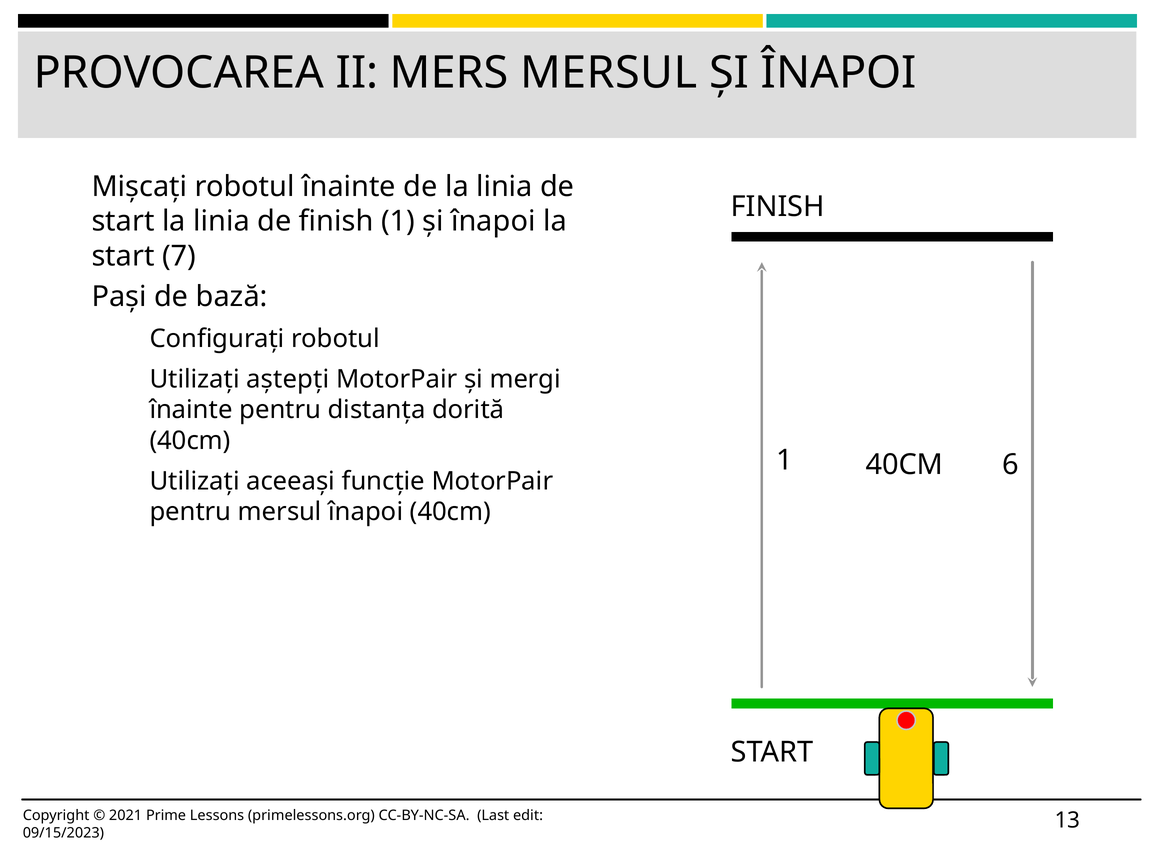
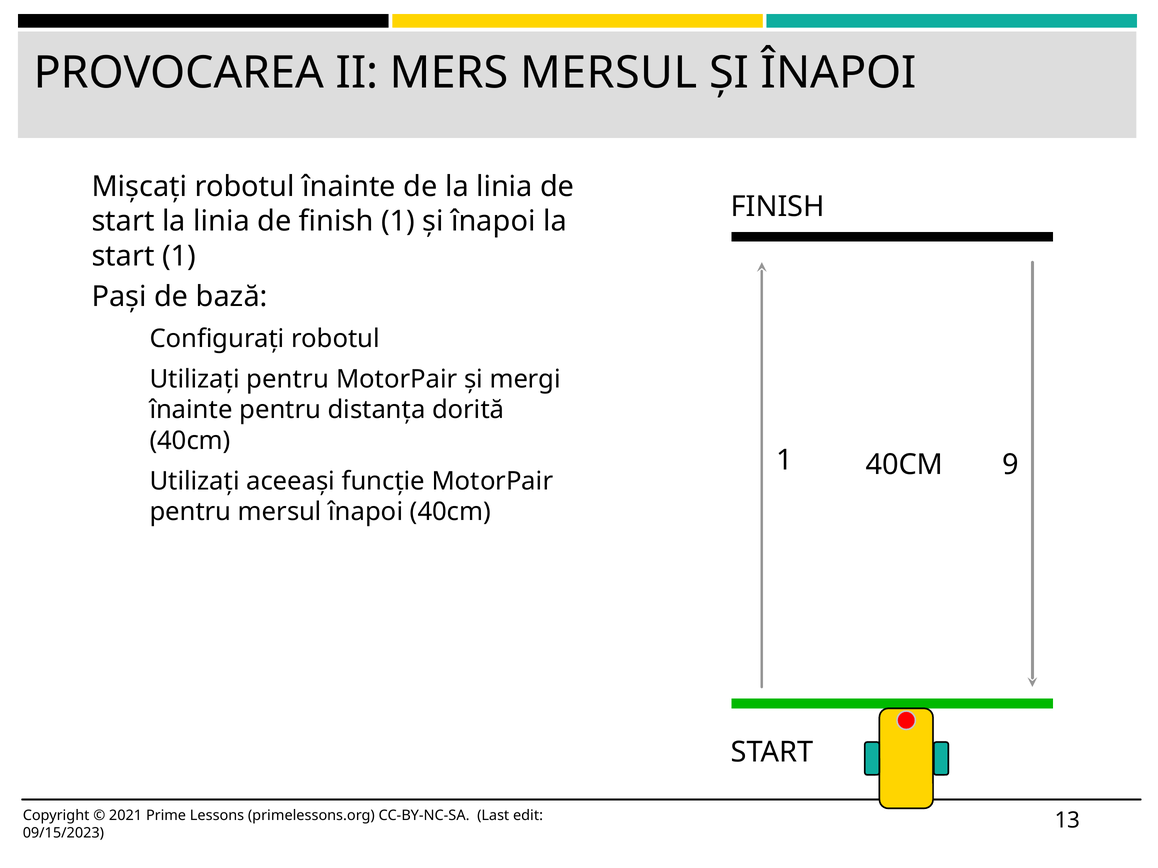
start 7: 7 -> 1
Utilizați aștepți: aștepți -> pentru
6: 6 -> 9
